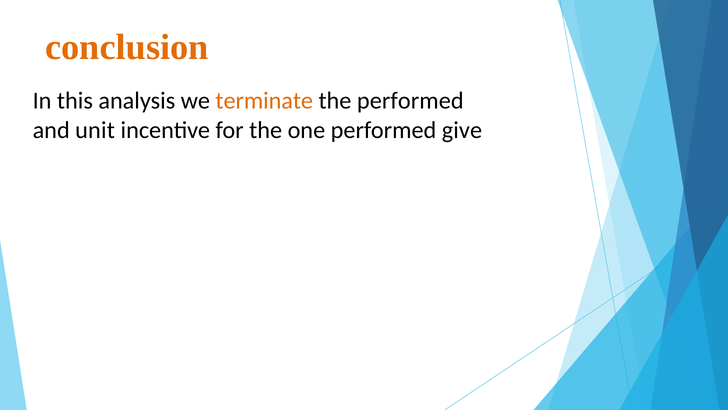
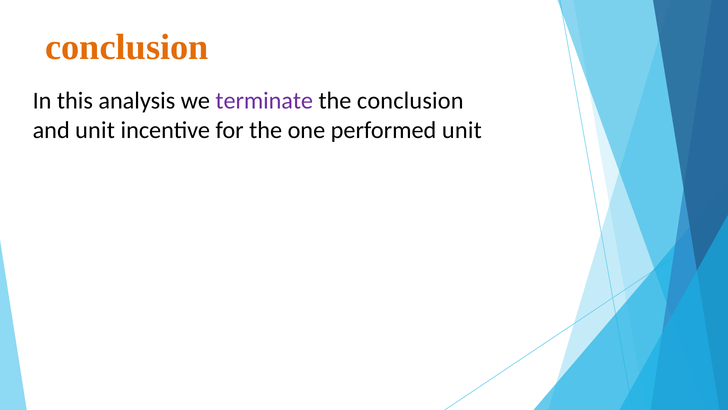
terminate colour: orange -> purple
the performed: performed -> conclusion
performed give: give -> unit
